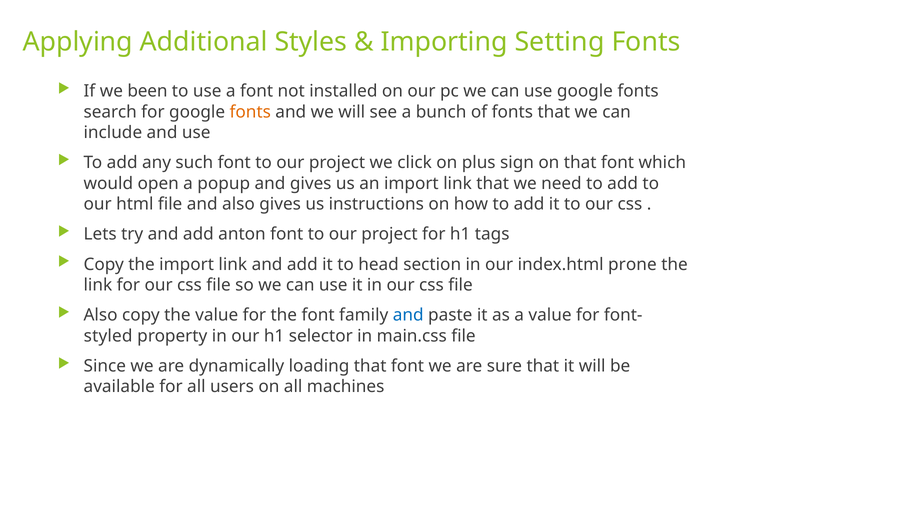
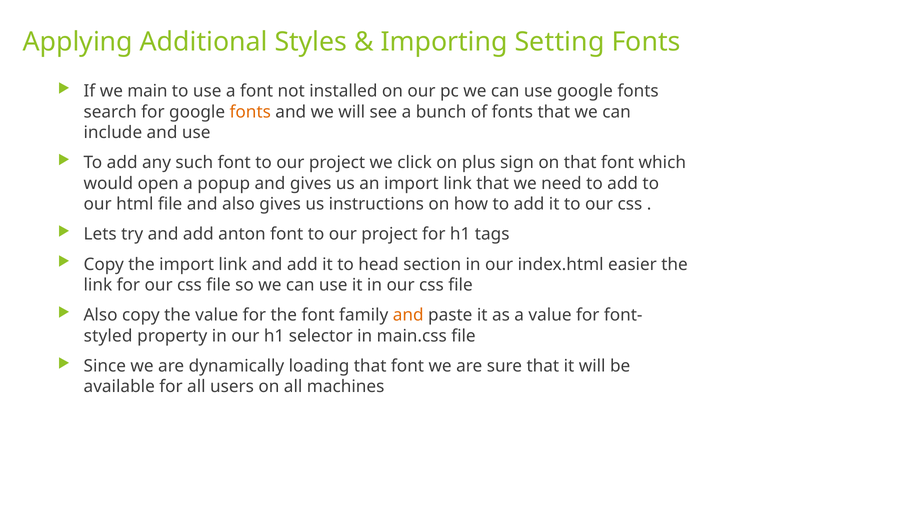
been: been -> main
prone: prone -> easier
and at (408, 315) colour: blue -> orange
